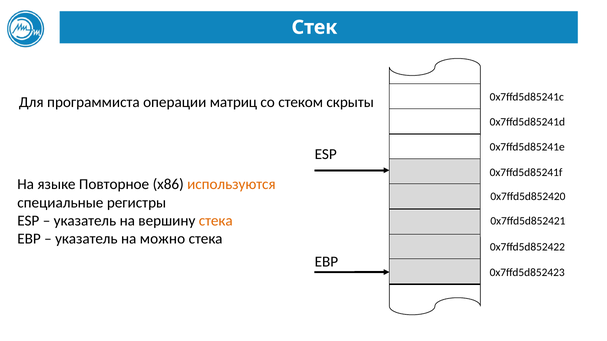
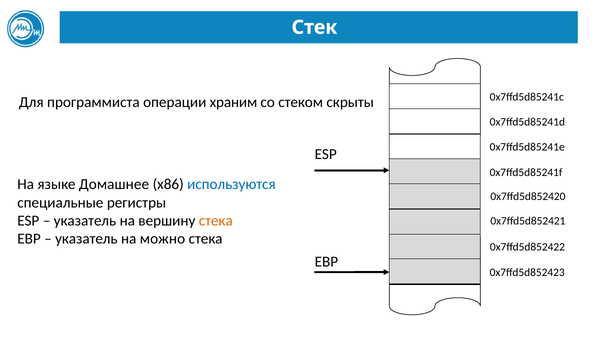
матриц: матриц -> храним
Повторное: Повторное -> Домашнее
используются colour: orange -> blue
